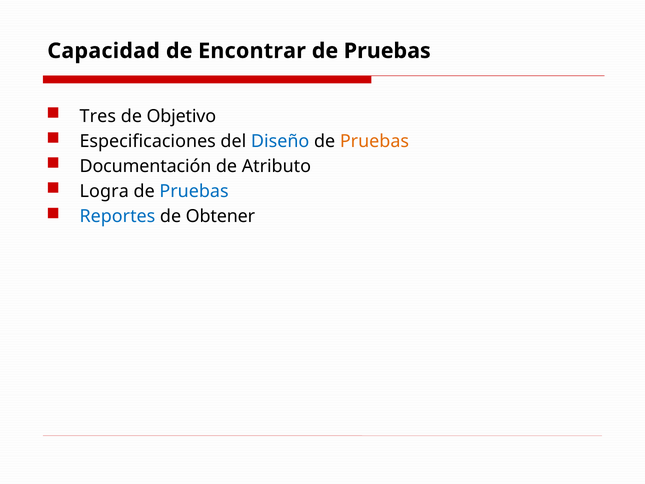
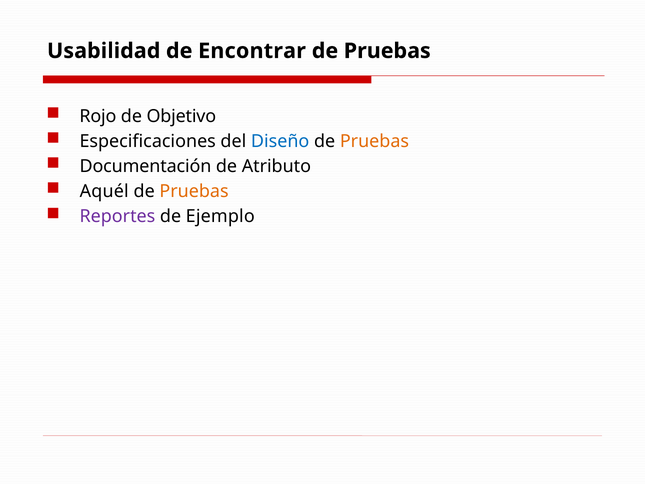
Capacidad: Capacidad -> Usabilidad
Tres: Tres -> Rojo
Logra: Logra -> Aquél
Pruebas at (194, 191) colour: blue -> orange
Reportes colour: blue -> purple
Obtener: Obtener -> Ejemplo
